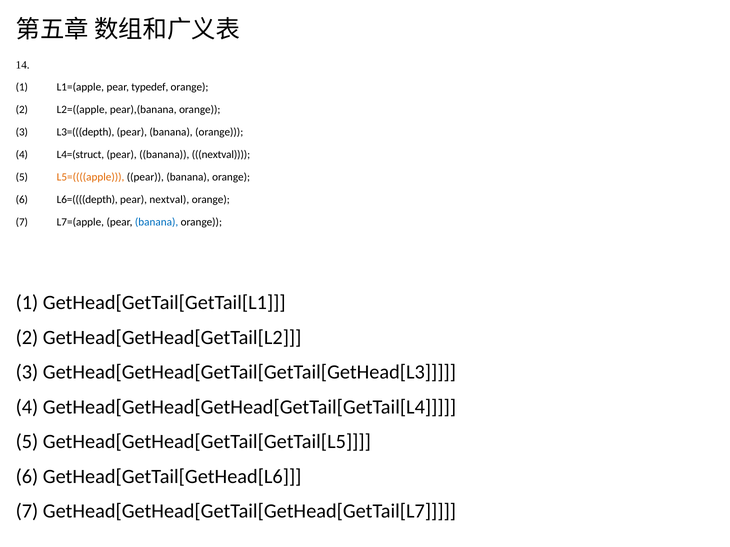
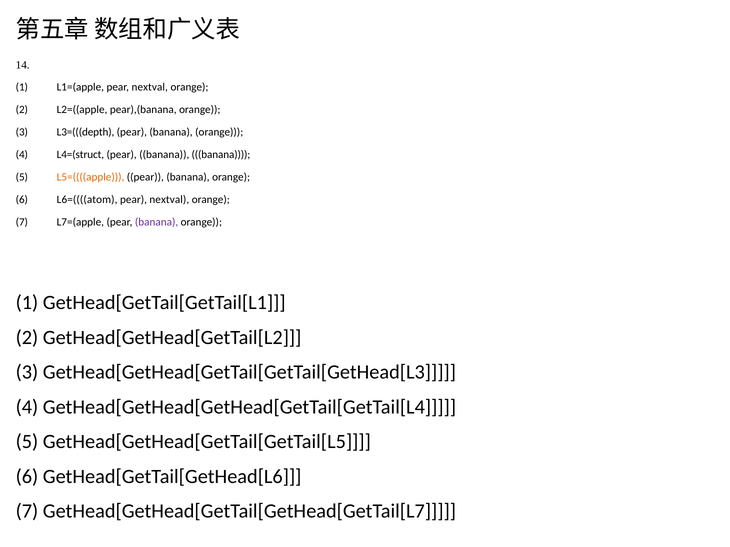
L1=(apple pear typedef: typedef -> nextval
banana nextval: nextval -> banana
L6=((((depth: L6=((((depth -> L6=((((atom
banana at (157, 222) colour: blue -> purple
